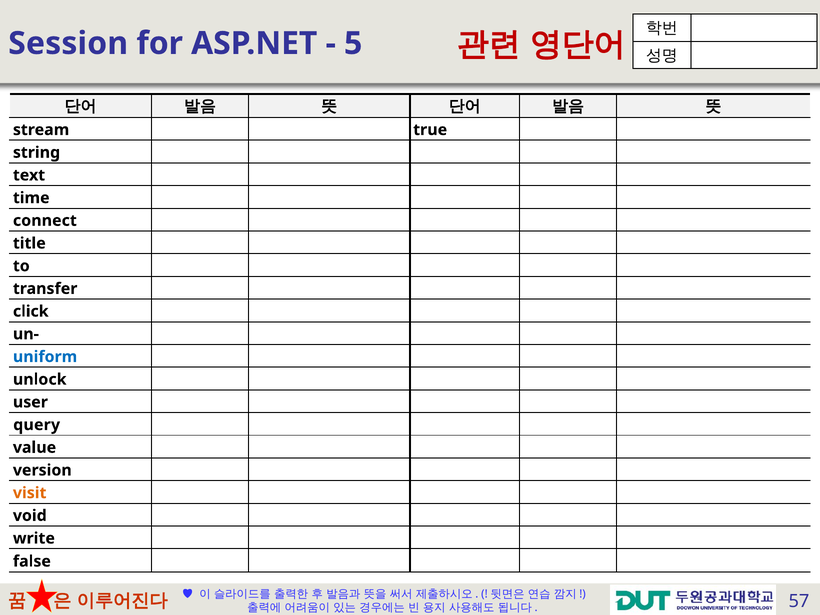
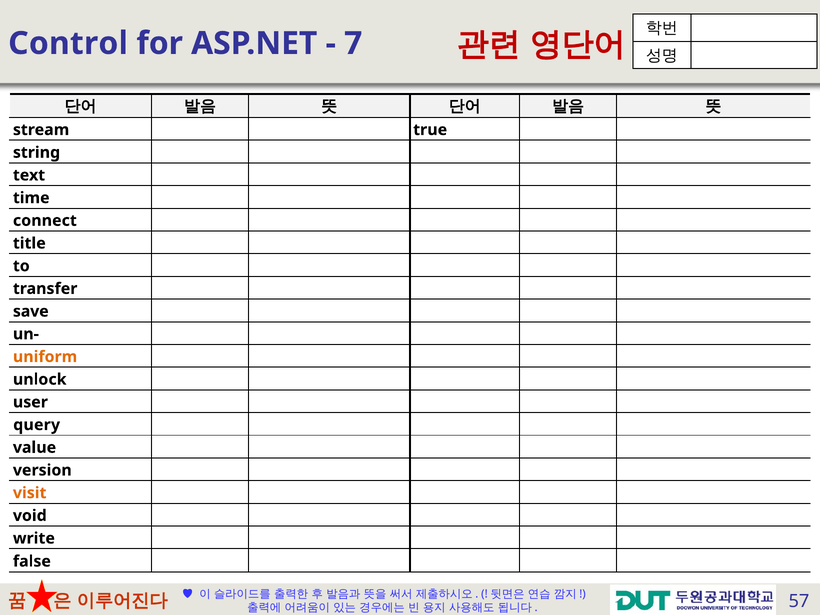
Session: Session -> Control
5: 5 -> 7
click: click -> save
uniform colour: blue -> orange
